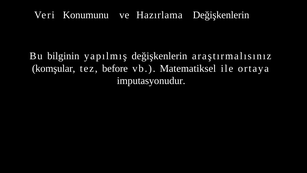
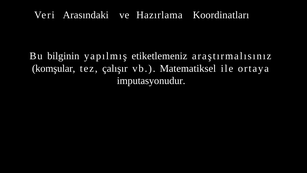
Konumunu: Konumunu -> Arasındaki
Hazırlama Değişkenlerin: Değişkenlerin -> Koordinatları
yapılmış değişkenlerin: değişkenlerin -> etiketlemeniz
before: before -> çalışır
